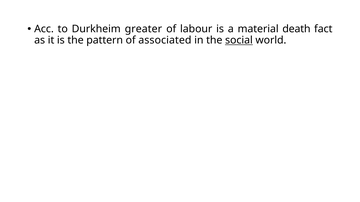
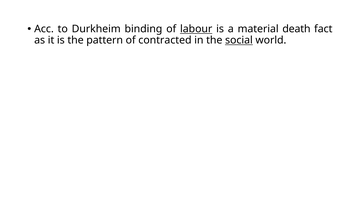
greater: greater -> binding
labour underline: none -> present
associated: associated -> contracted
